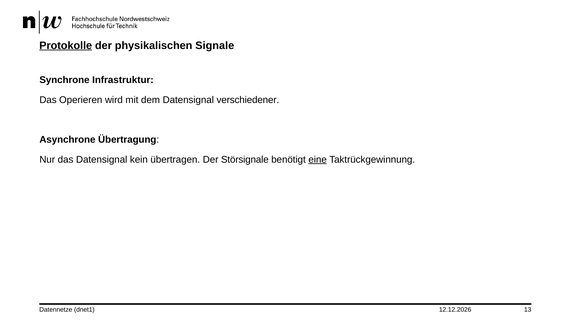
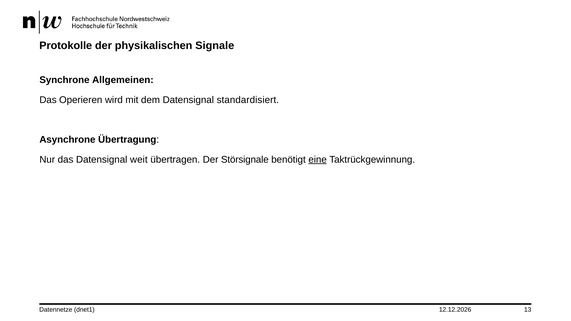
Protokolle underline: present -> none
Infrastruktur: Infrastruktur -> Allgemeinen
verschiedener: verschiedener -> standardisiert
kein: kein -> weit
